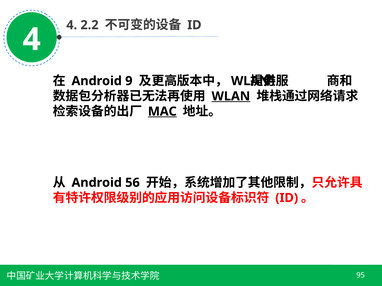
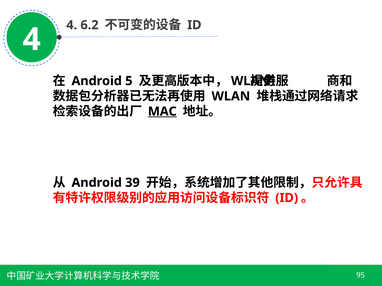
2.2: 2.2 -> 6.2
9: 9 -> 5
WLAN at (231, 96) underline: present -> none
56: 56 -> 39
